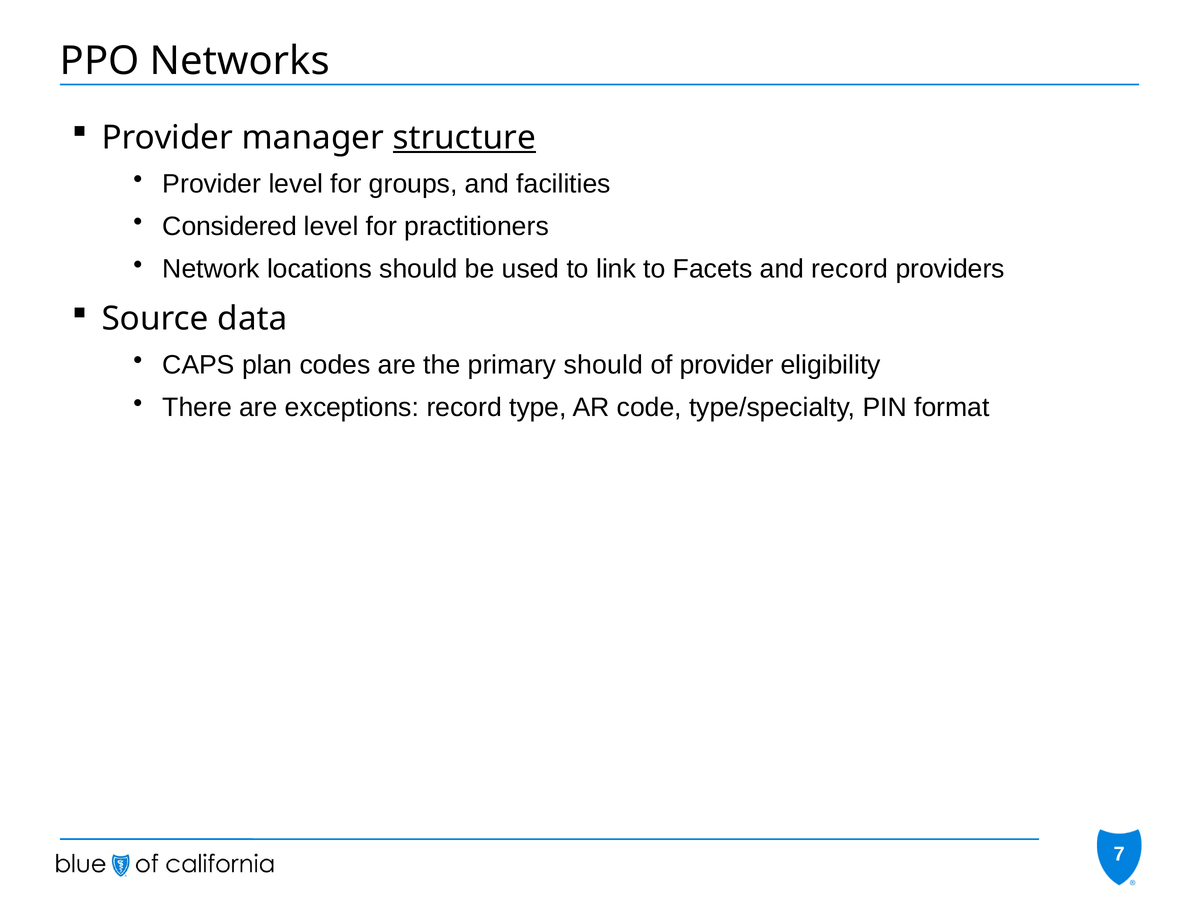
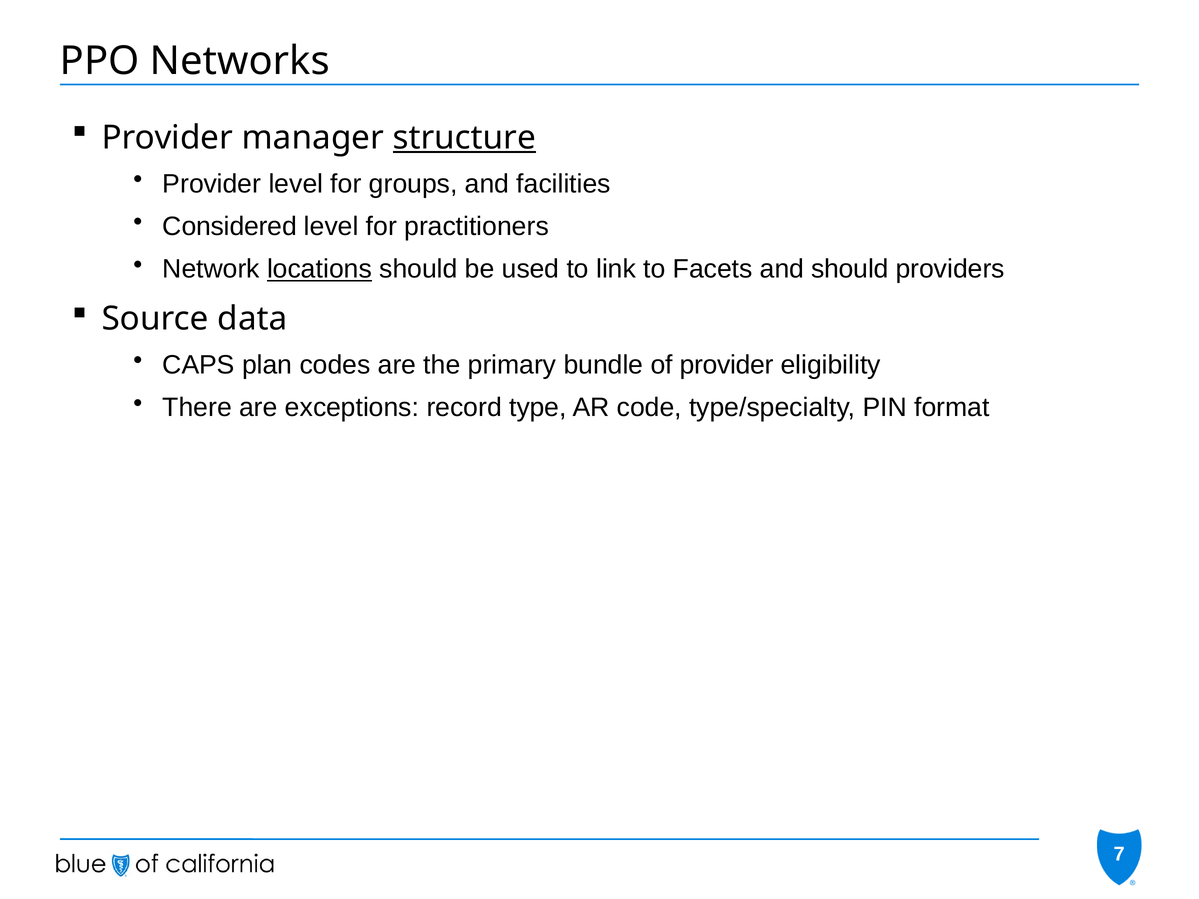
locations underline: none -> present
and record: record -> should
primary should: should -> bundle
